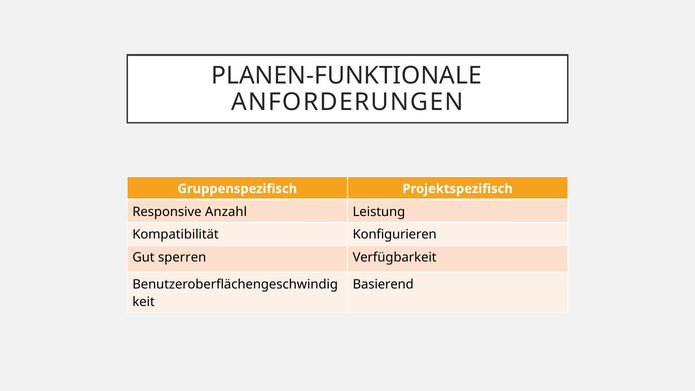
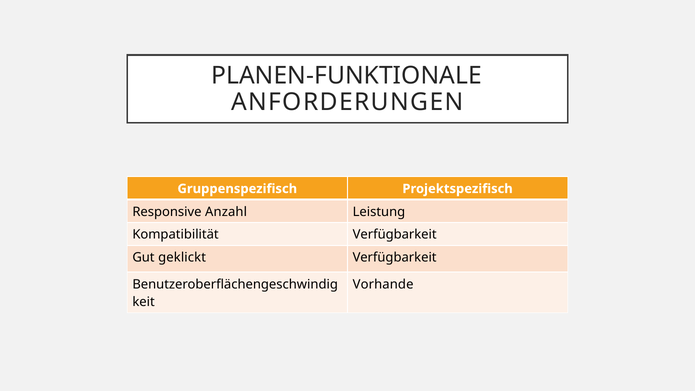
Kompatibilität Konfigurieren: Konfigurieren -> Verfügbarkeit
sperren: sperren -> geklickt
Basierend: Basierend -> Vorhande
